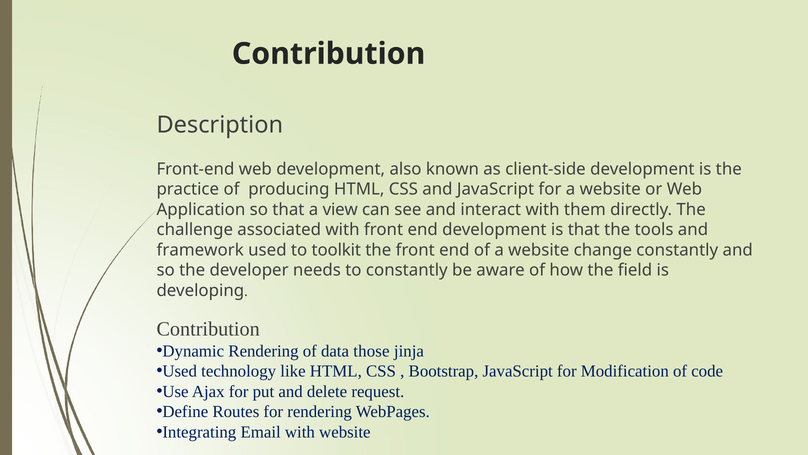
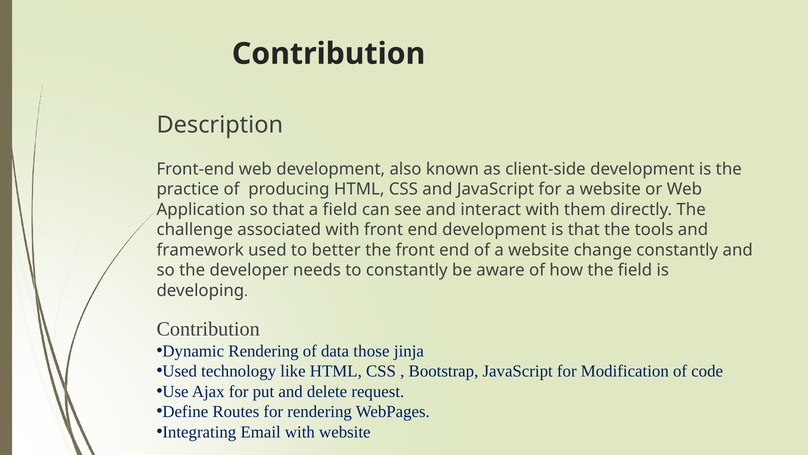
a view: view -> field
toolkit: toolkit -> better
